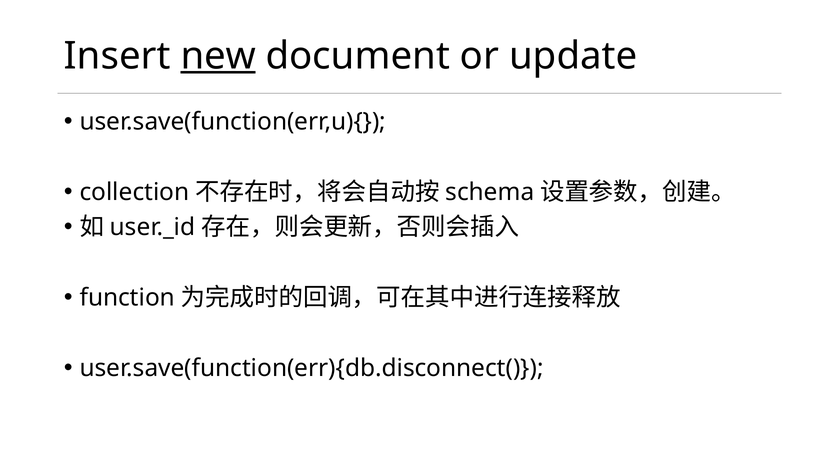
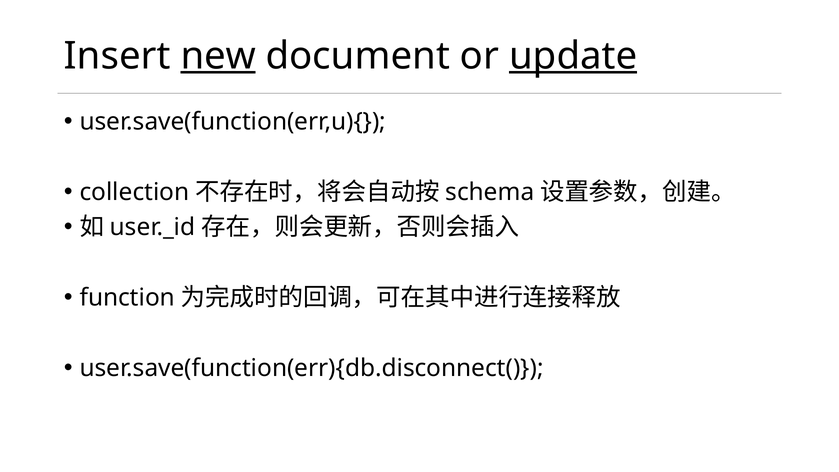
update underline: none -> present
